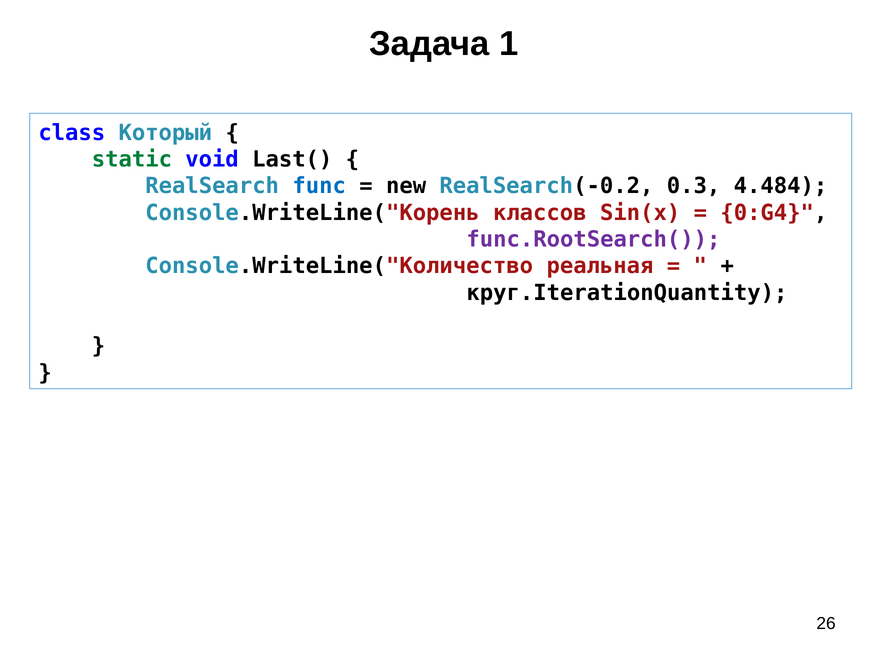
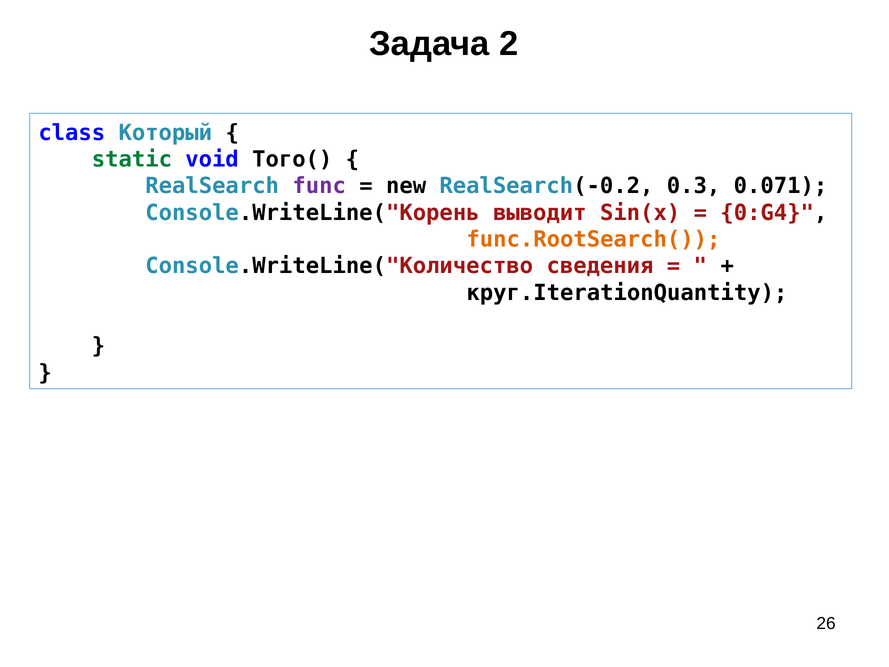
1: 1 -> 2
Last(: Last( -> Того(
func colour: blue -> purple
4.484: 4.484 -> 0.071
классов: классов -> выводит
func.RootSearch( colour: purple -> orange
реальная: реальная -> сведения
